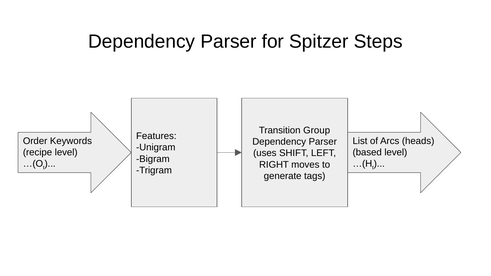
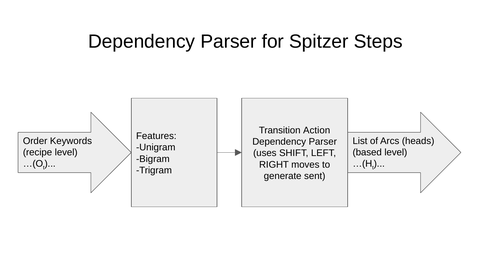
Group: Group -> Action
tags: tags -> sent
